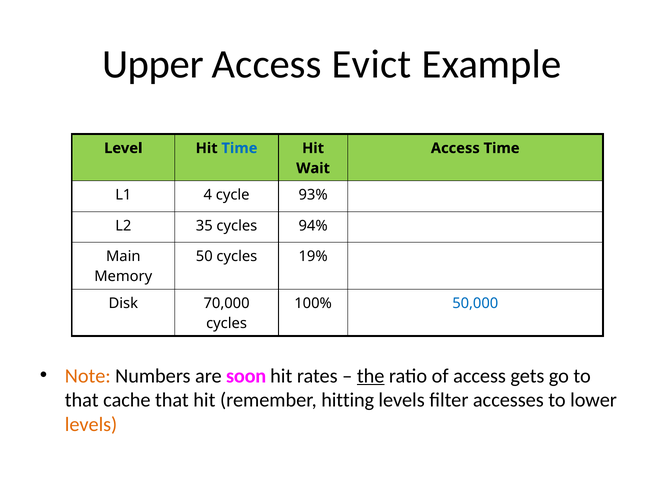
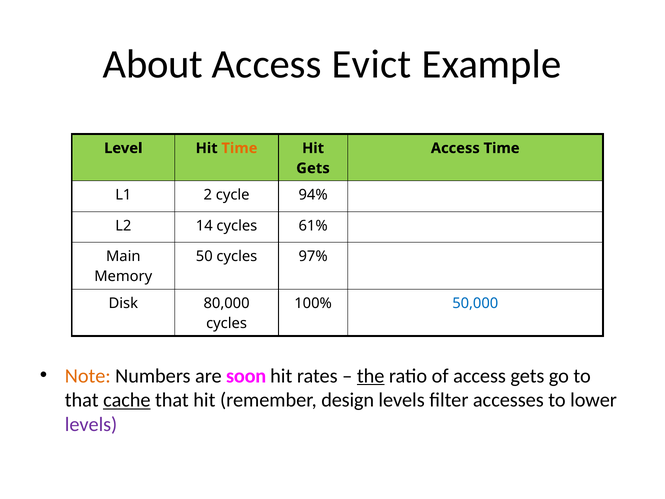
Upper: Upper -> About
Time at (239, 148) colour: blue -> orange
Wait at (313, 168): Wait -> Gets
4: 4 -> 2
93%: 93% -> 94%
35: 35 -> 14
94%: 94% -> 61%
19%: 19% -> 97%
70,000: 70,000 -> 80,000
cache underline: none -> present
hitting: hitting -> design
levels at (91, 424) colour: orange -> purple
